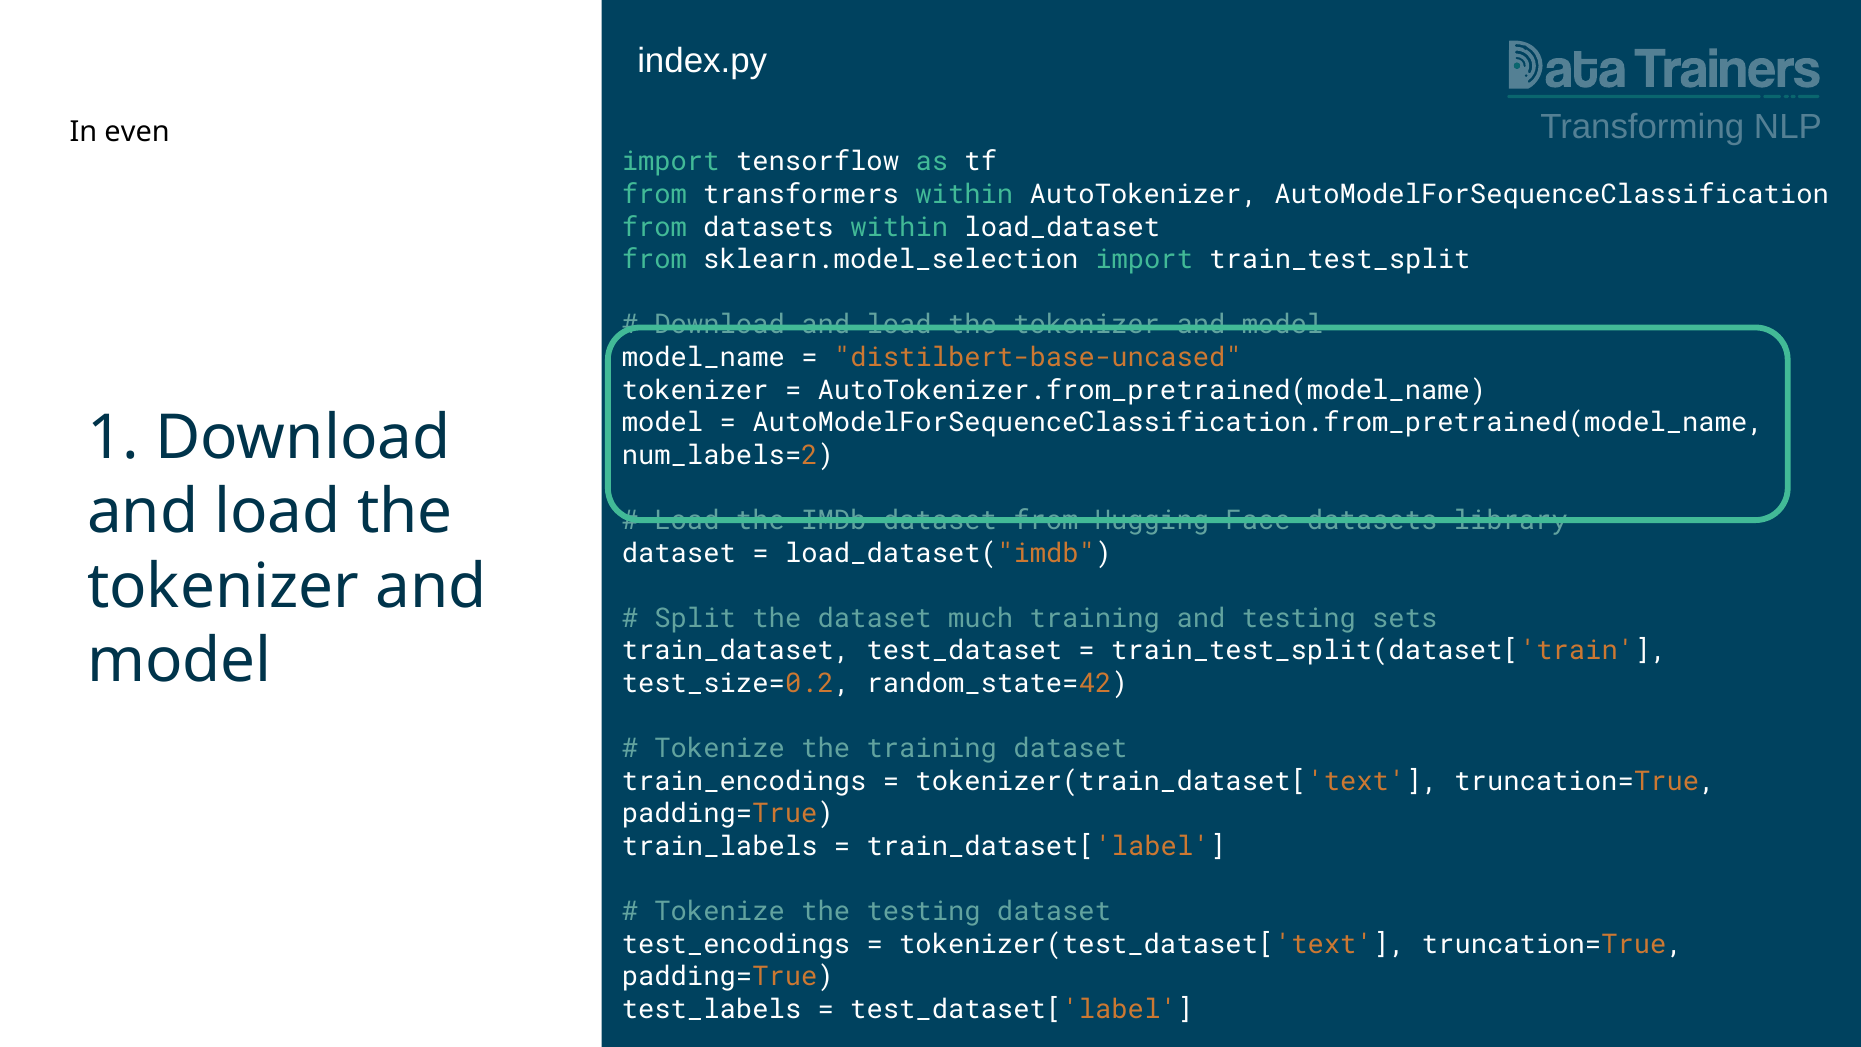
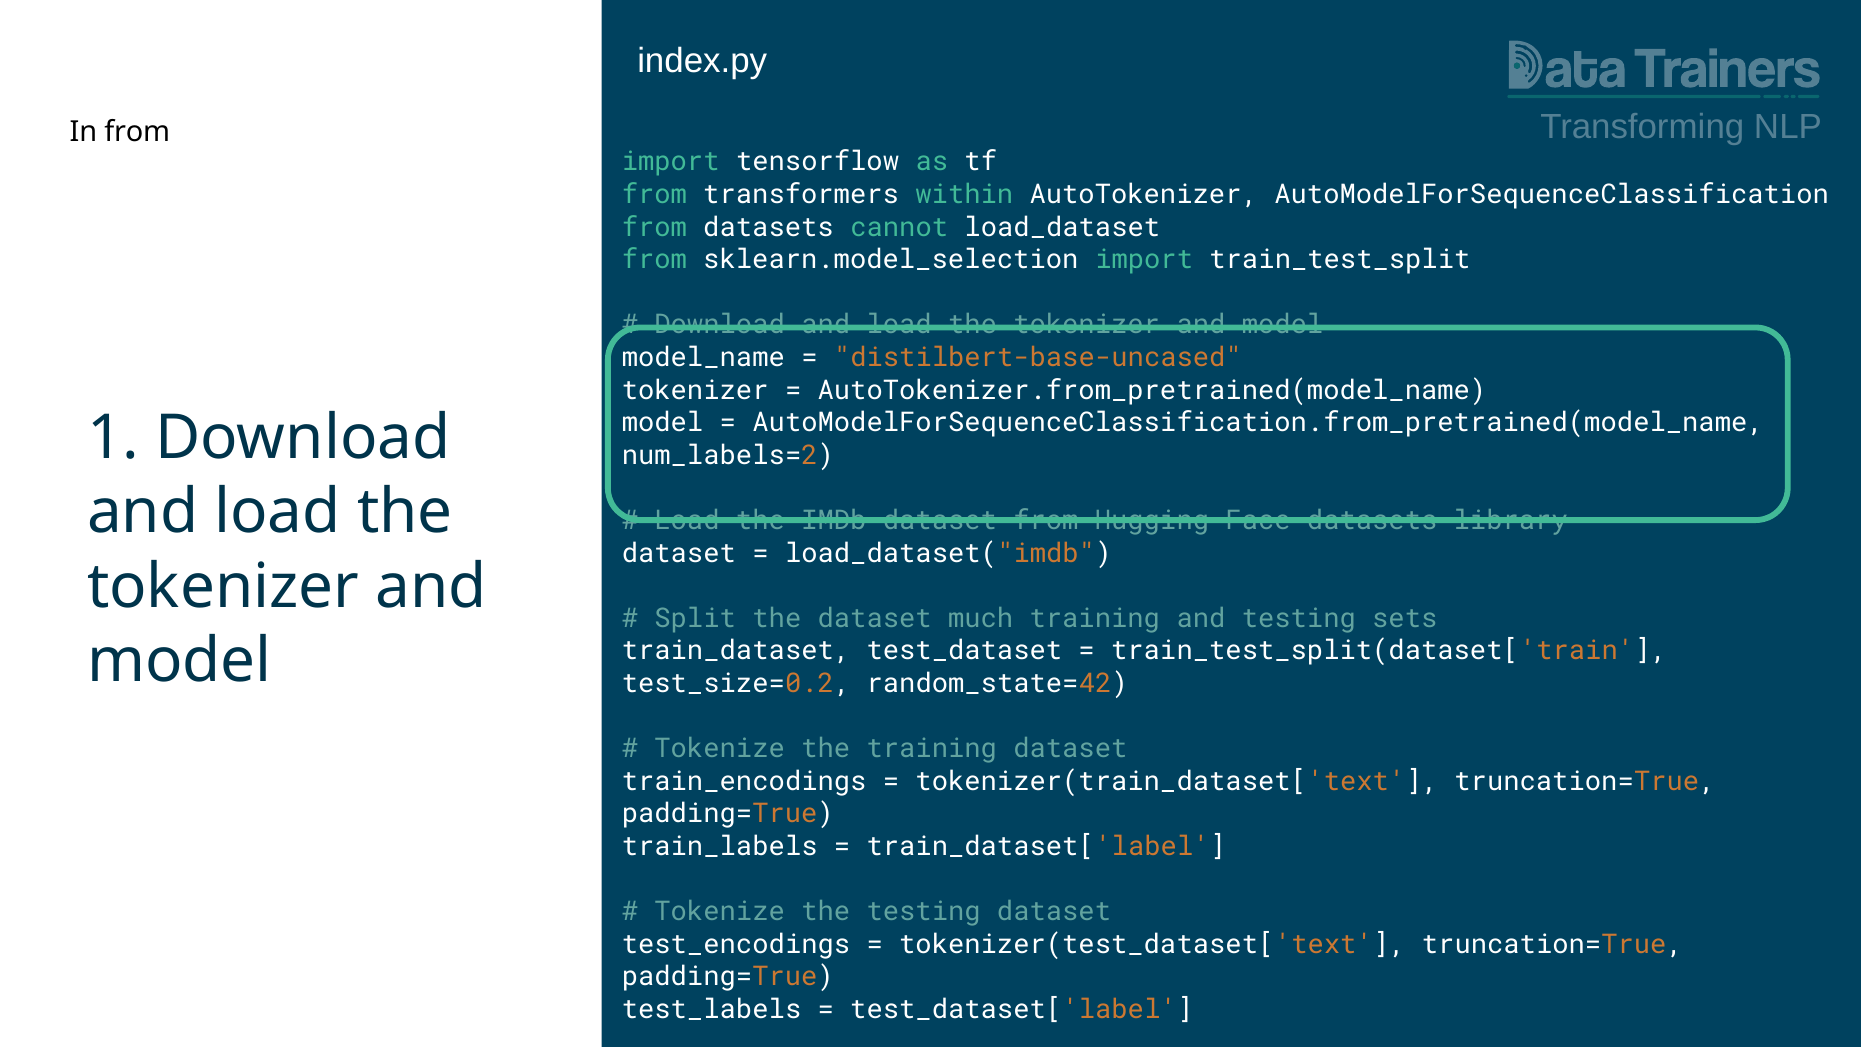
In even: even -> from
datasets within: within -> cannot
